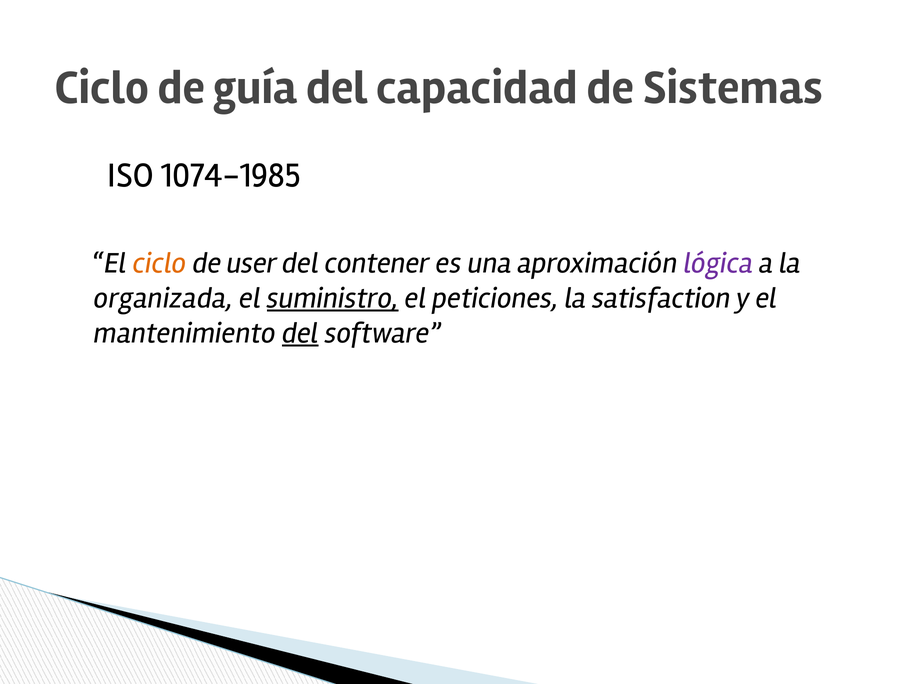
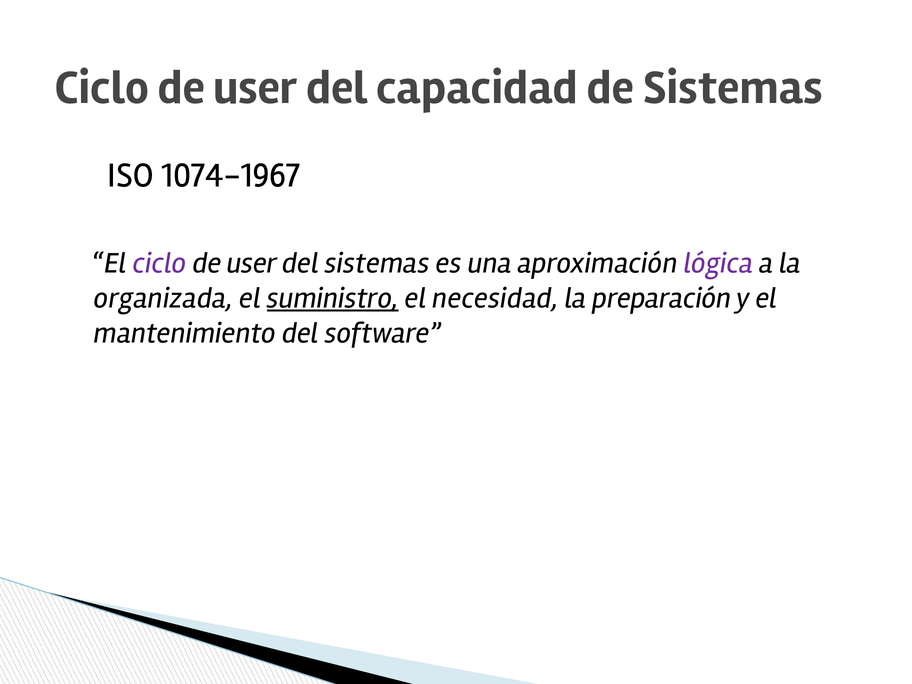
guía at (255, 88): guía -> user
1074-1985: 1074-1985 -> 1074-1967
ciclo at (160, 263) colour: orange -> purple
del contener: contener -> sistemas
peticiones: peticiones -> necesidad
satisfaction: satisfaction -> preparación
del at (300, 333) underline: present -> none
